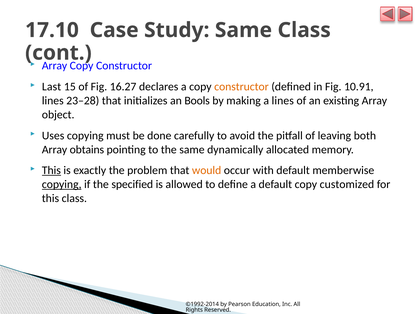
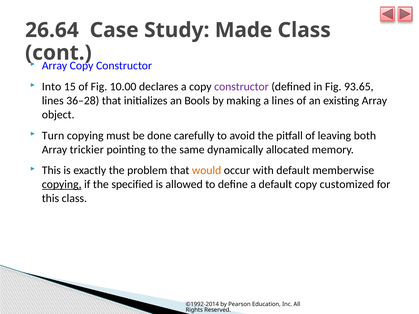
17.10: 17.10 -> 26.64
Study Same: Same -> Made
Last: Last -> Into
16.27: 16.27 -> 10.00
constructor at (241, 87) colour: orange -> purple
10.91: 10.91 -> 93.65
23–28: 23–28 -> 36–28
Uses: Uses -> Turn
obtains: obtains -> trickier
This at (51, 171) underline: present -> none
